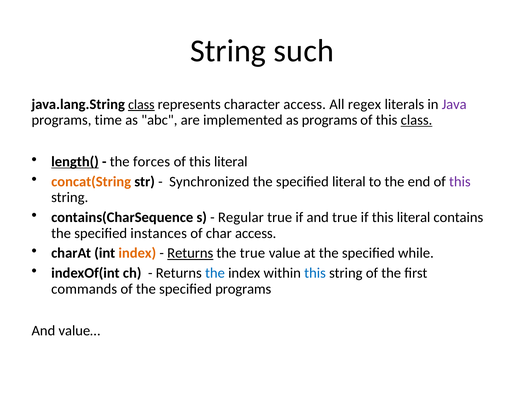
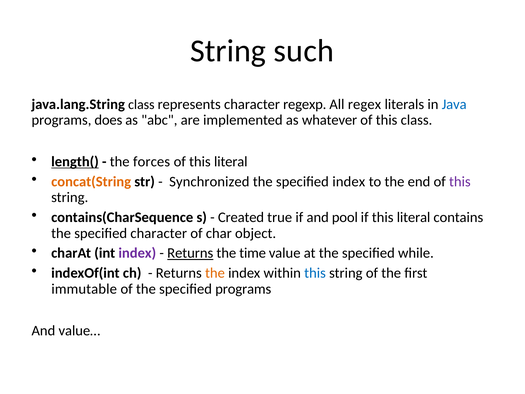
class at (141, 105) underline: present -> none
character access: access -> regexp
Java colour: purple -> blue
time: time -> does
as programs: programs -> whatever
class at (417, 120) underline: present -> none
specified literal: literal -> index
Regular: Regular -> Created
and true: true -> pool
specified instances: instances -> character
char access: access -> object
index at (137, 253) colour: orange -> purple
the true: true -> time
the at (215, 273) colour: blue -> orange
commands: commands -> immutable
